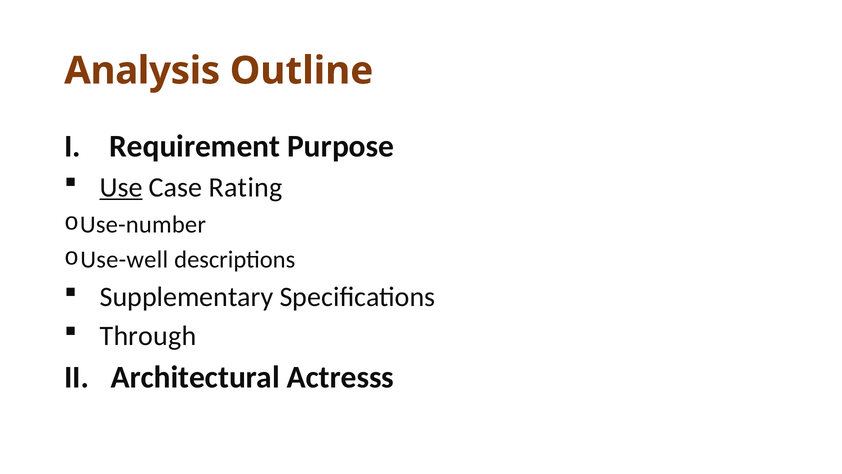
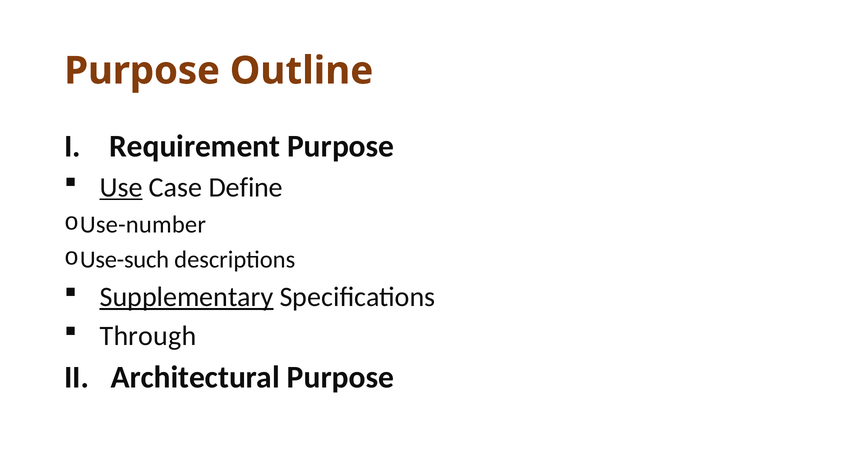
Analysis at (142, 71): Analysis -> Purpose
Rating: Rating -> Define
Use-well: Use-well -> Use-such
Supplementary underline: none -> present
Architectural Actresss: Actresss -> Purpose
